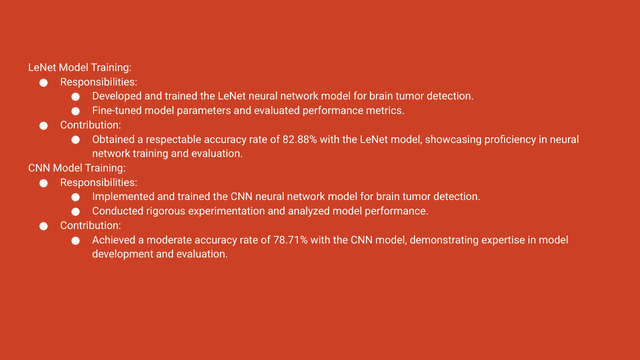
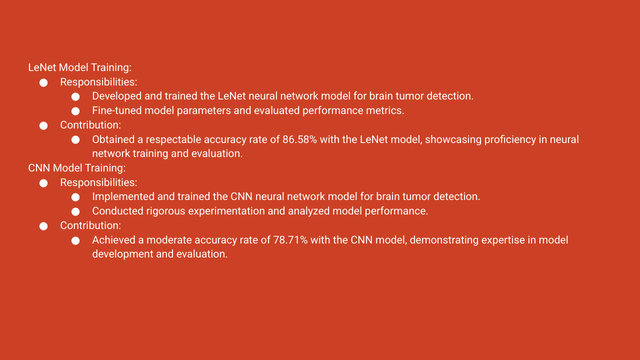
82.88%: 82.88% -> 86.58%
